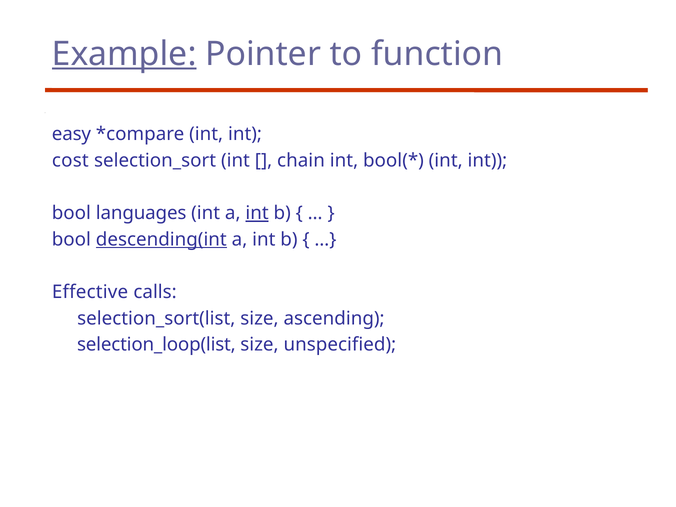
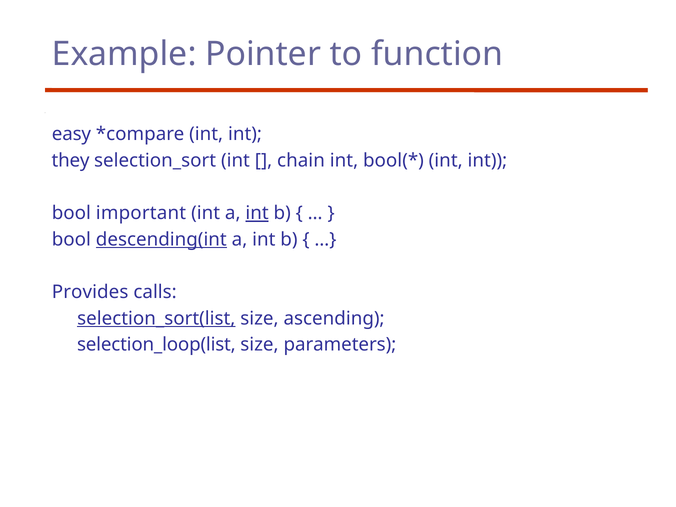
Example underline: present -> none
cost: cost -> they
languages: languages -> important
Effective: Effective -> Provides
selection_sort(list underline: none -> present
unspecified: unspecified -> parameters
